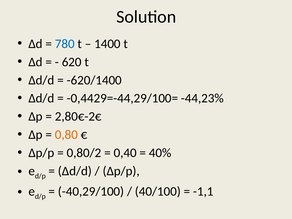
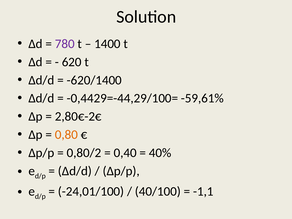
780 colour: blue -> purple
-44,23%: -44,23% -> -59,61%
-40,29/100: -40,29/100 -> -24,01/100
